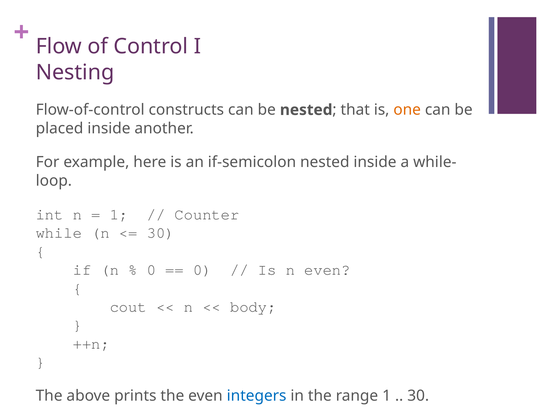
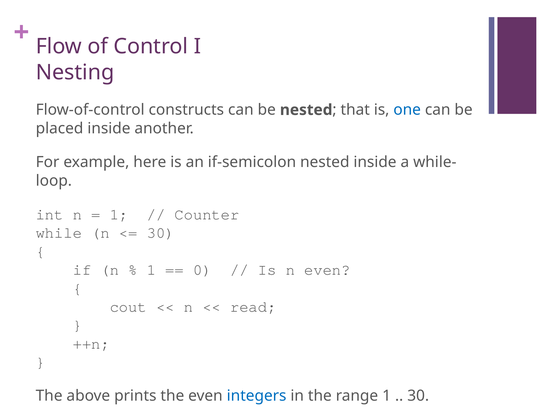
one colour: orange -> blue
0 at (151, 270): 0 -> 1
body: body -> read
